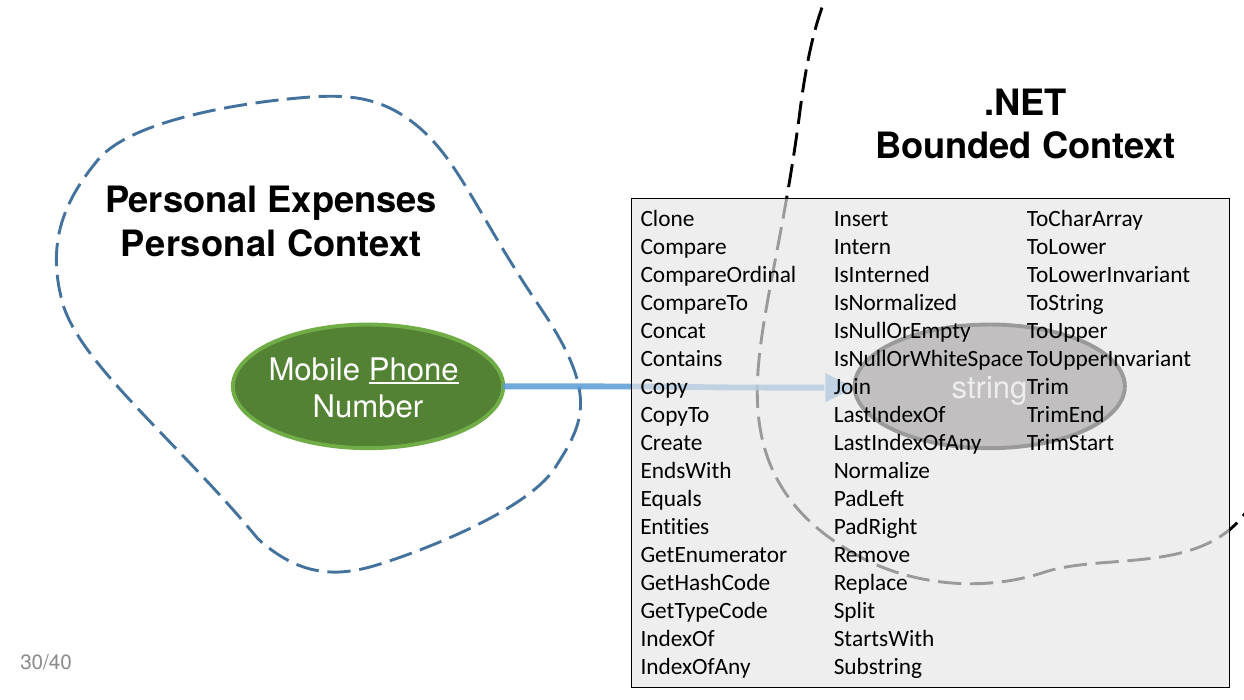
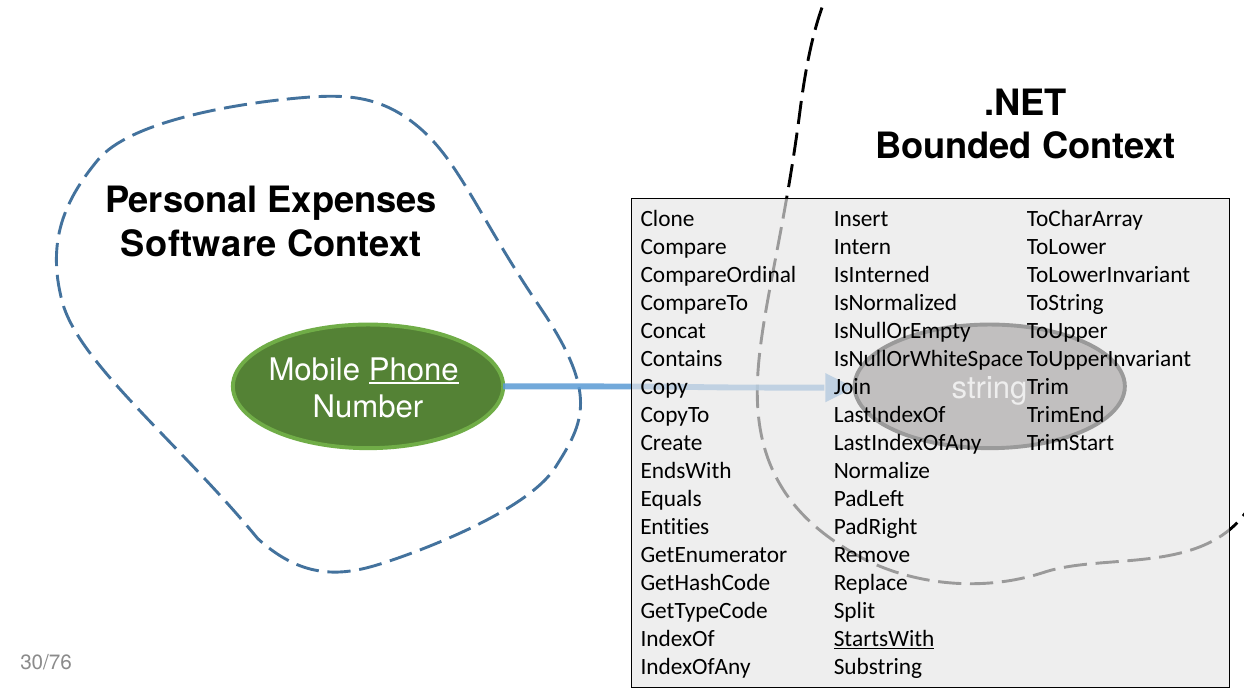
Personal at (199, 244): Personal -> Software
StartsWith underline: none -> present
30/40: 30/40 -> 30/76
